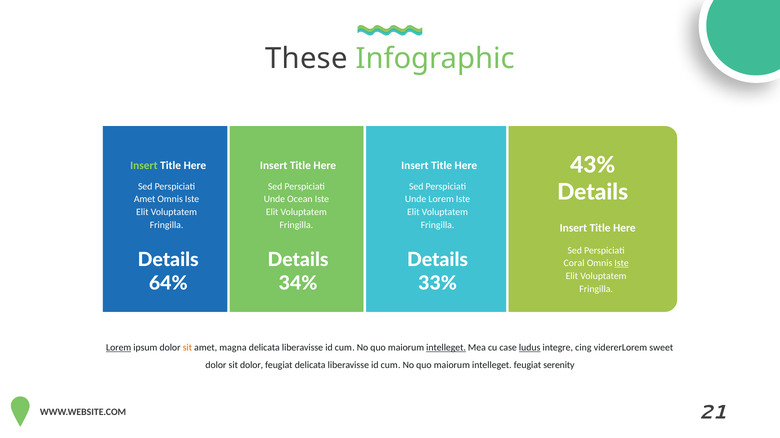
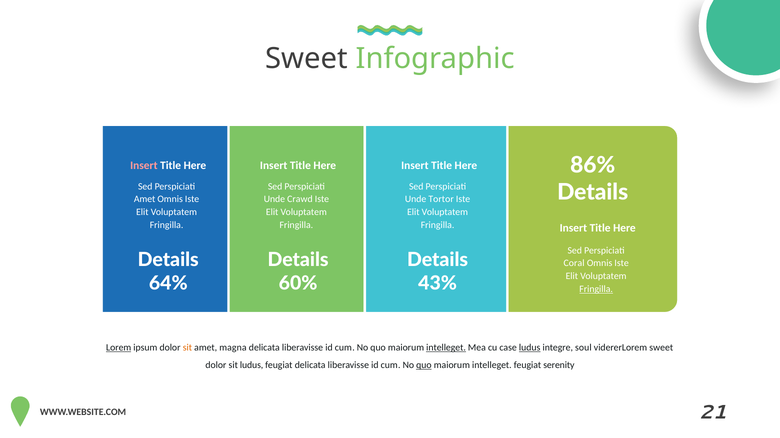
These at (306, 59): These -> Sweet
43%: 43% -> 86%
Insert at (144, 166) colour: light green -> pink
Ocean: Ocean -> Crawd
Unde Lorem: Lorem -> Tortor
Iste at (622, 264) underline: present -> none
34%: 34% -> 60%
33%: 33% -> 43%
Fringilla at (596, 289) underline: none -> present
cing: cing -> soul
sit dolor: dolor -> ludus
quo at (424, 366) underline: none -> present
